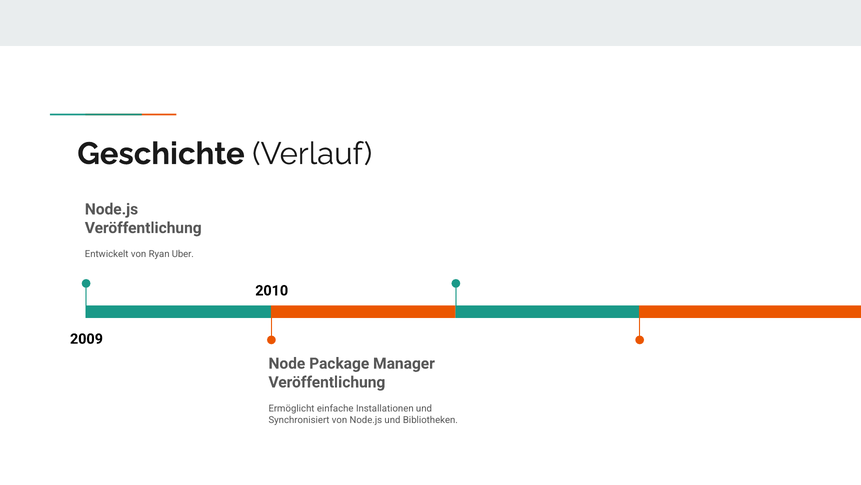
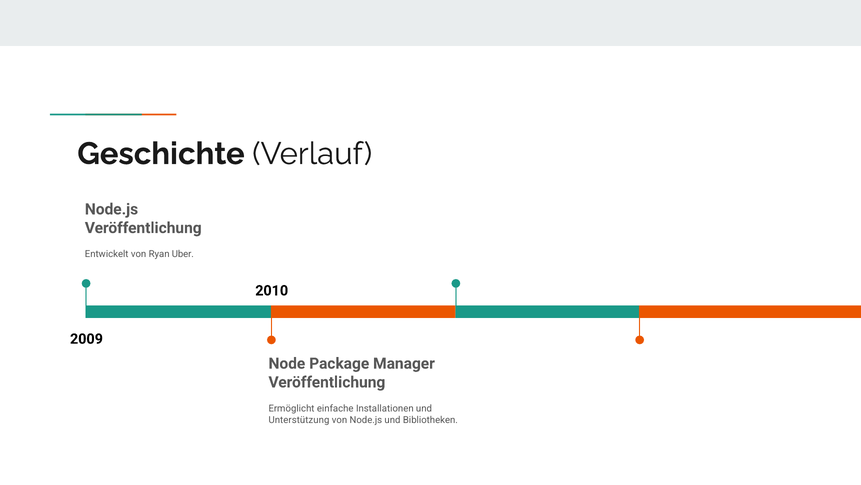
Synchronisiert: Synchronisiert -> Unterstützung
